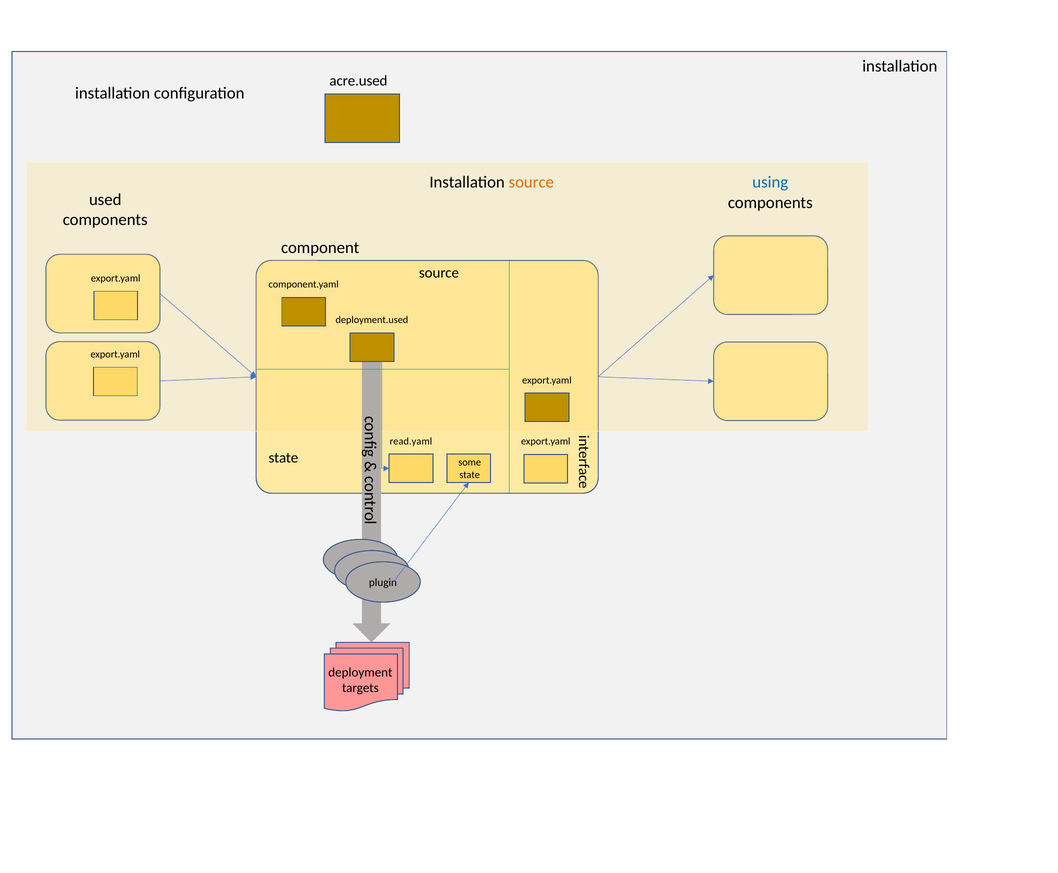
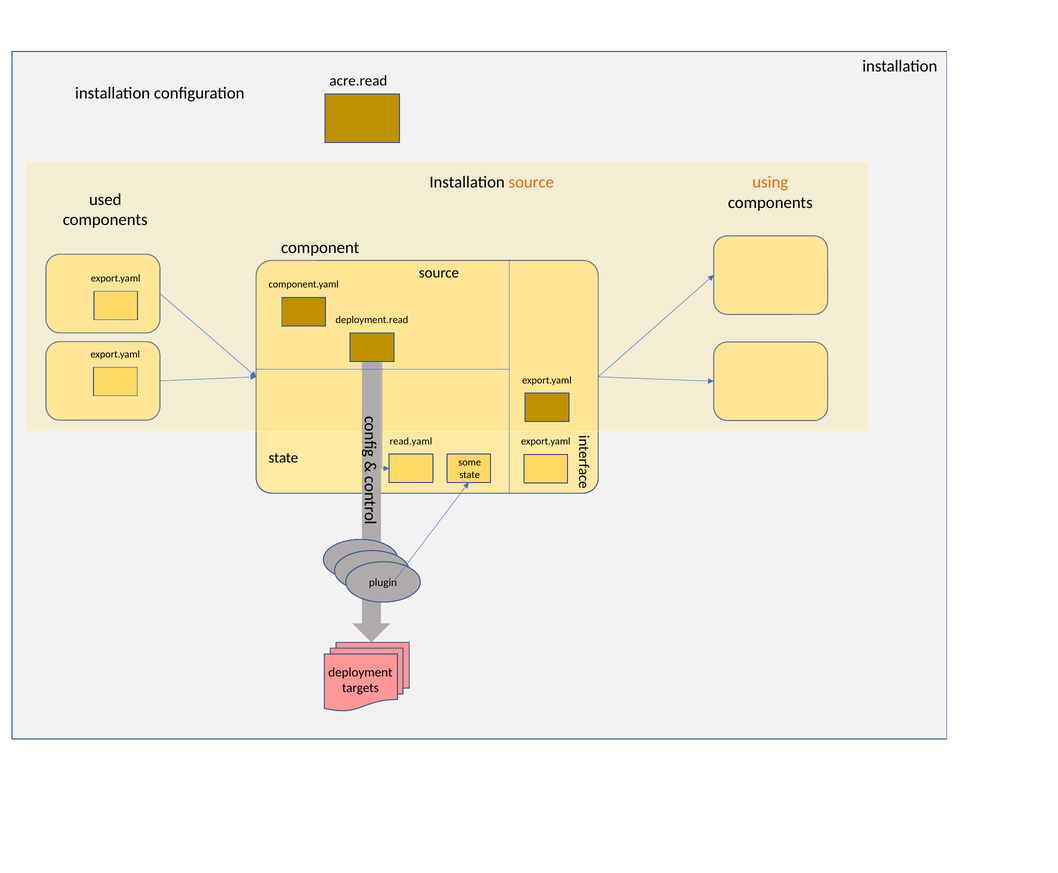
acre.used: acre.used -> acre.read
using colour: blue -> orange
deployment.used: deployment.used -> deployment.read
